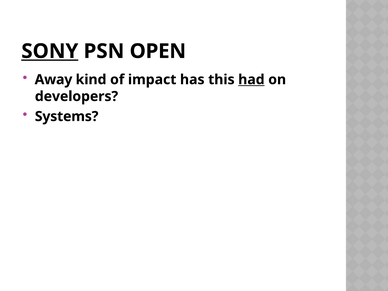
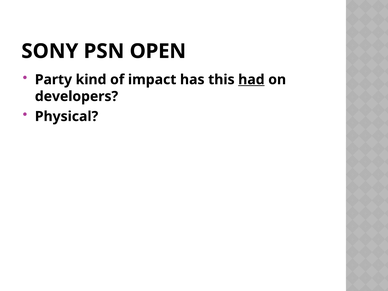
SONY underline: present -> none
Away: Away -> Party
Systems: Systems -> Physical
